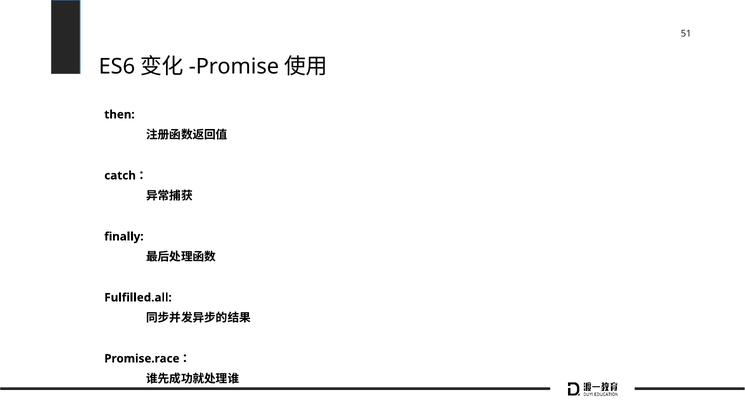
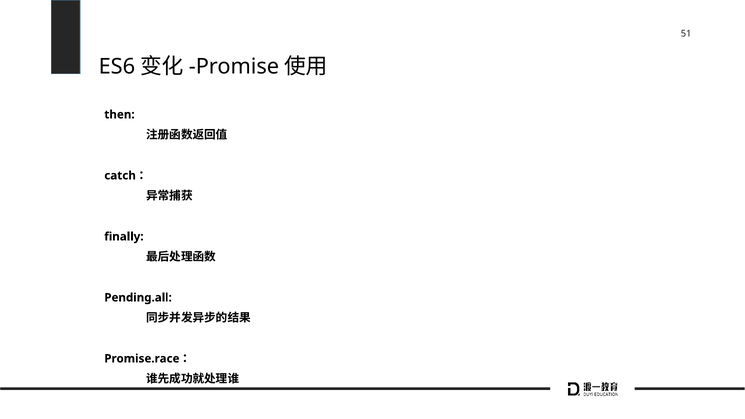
Fulfilled.all: Fulfilled.all -> Pending.all
